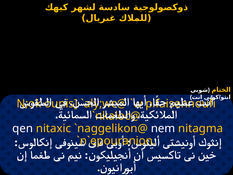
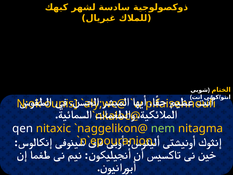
nem colour: white -> light green
